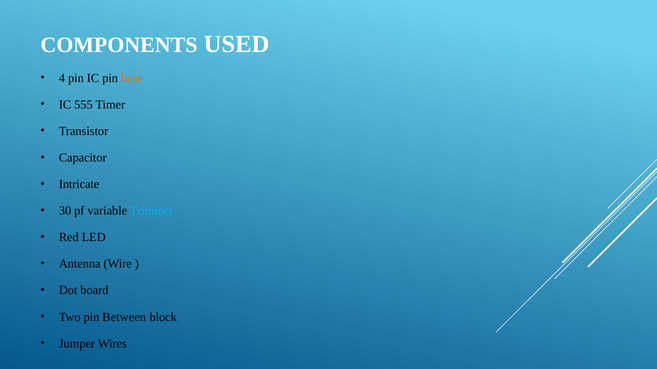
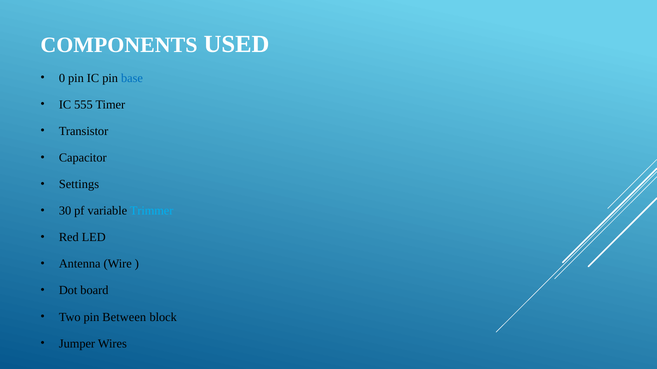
4: 4 -> 0
base colour: orange -> blue
Intricate: Intricate -> Settings
